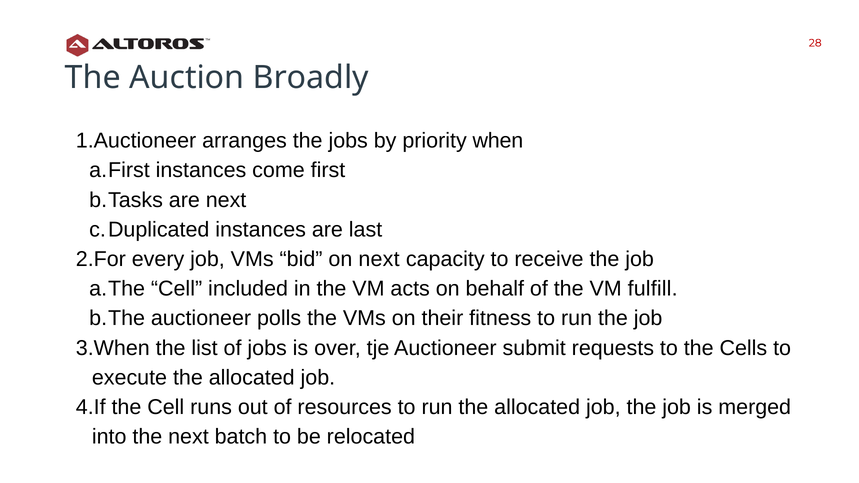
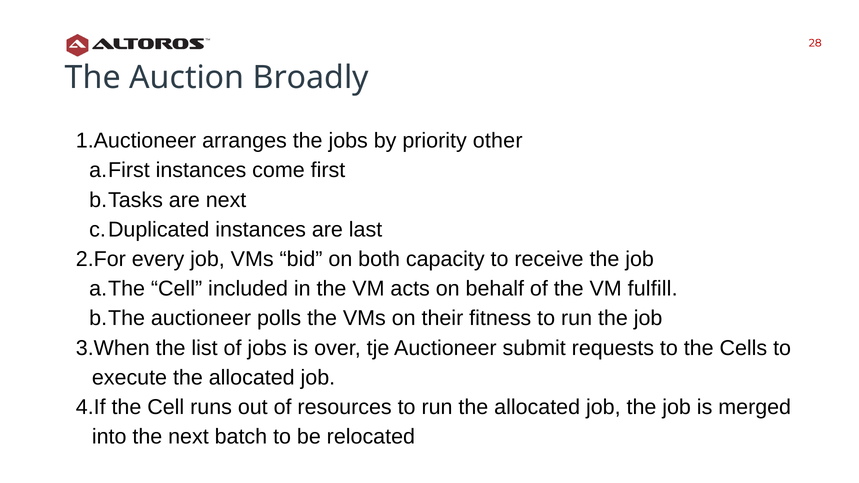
when: when -> other
on next: next -> both
